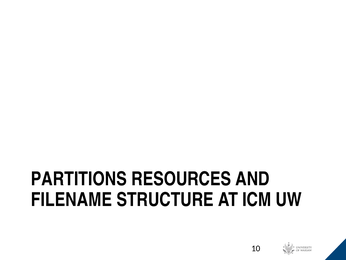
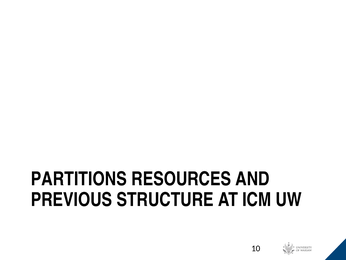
FILENAME: FILENAME -> PREVIOUS
